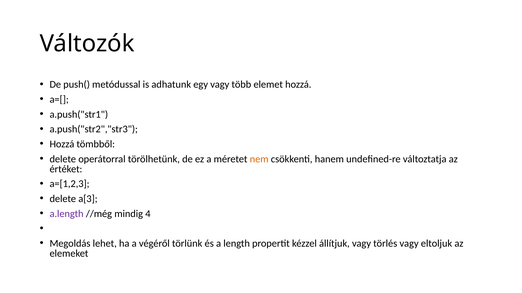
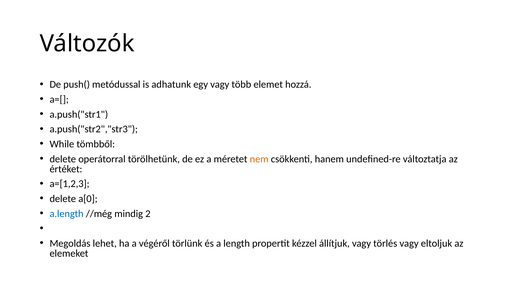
Hozzá at (62, 144): Hozzá -> While
a[3: a[3 -> a[0
a.length colour: purple -> blue
4: 4 -> 2
